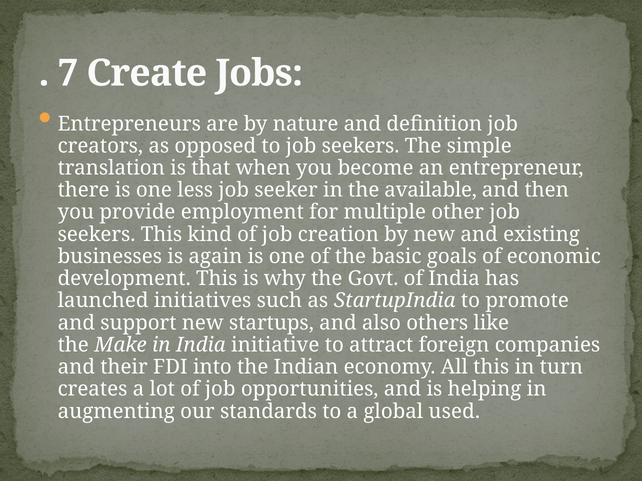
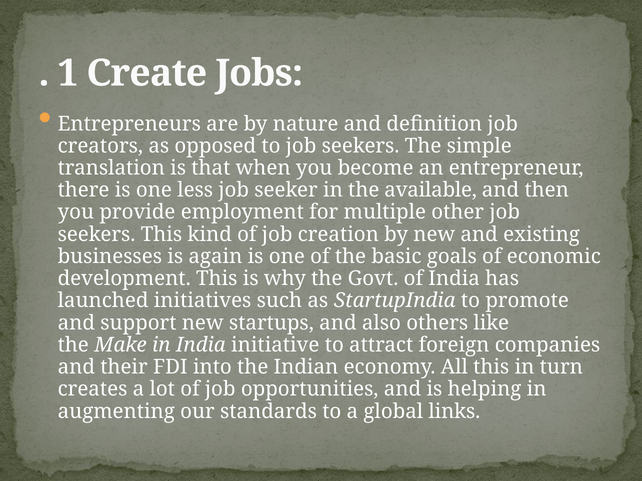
7: 7 -> 1
used: used -> links
